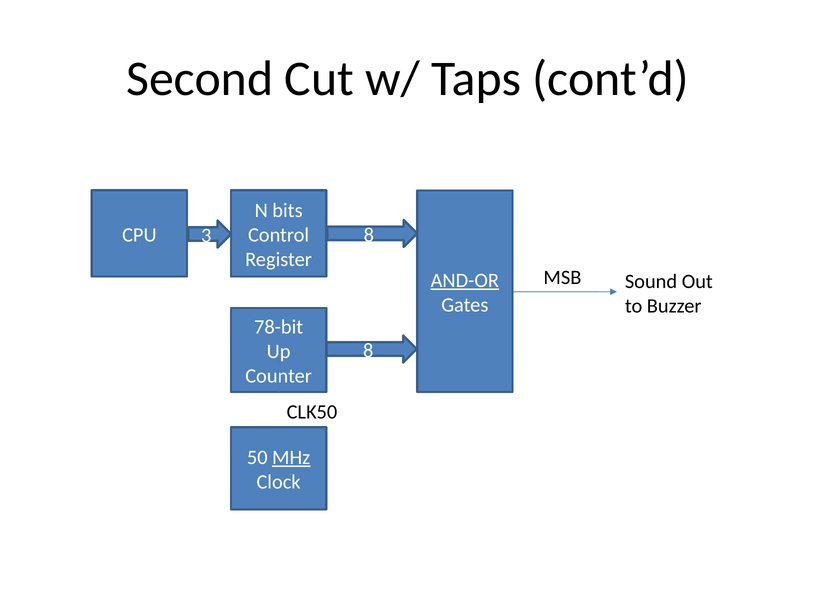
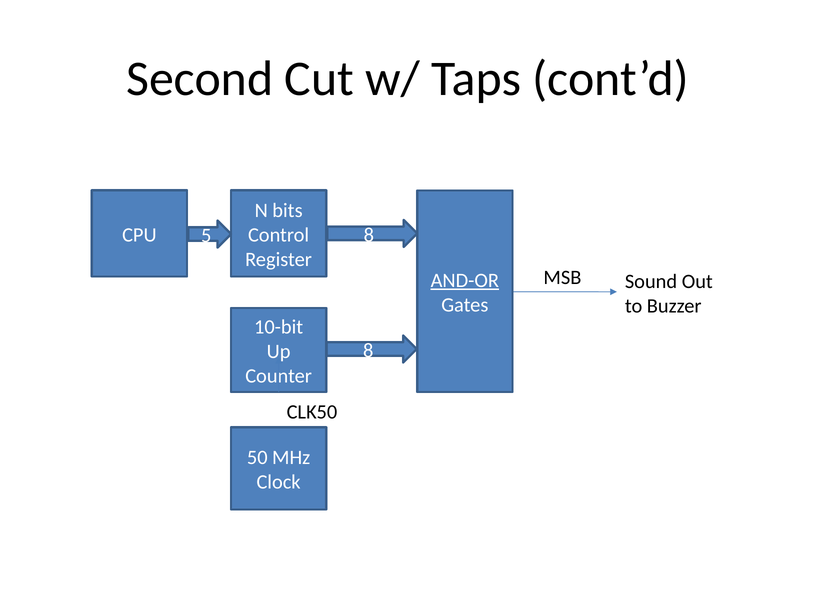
3: 3 -> 5
78-bit: 78-bit -> 10-bit
MHz underline: present -> none
